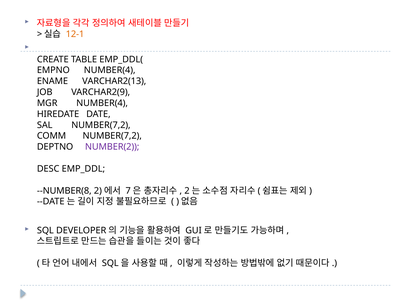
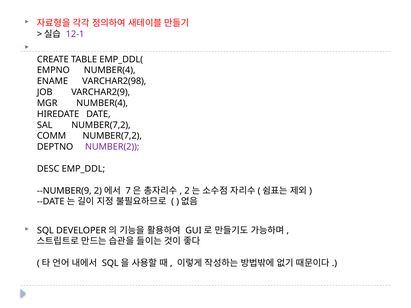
12-1 colour: orange -> purple
VARCHAR2(13: VARCHAR2(13 -> VARCHAR2(98
--NUMBER(8: --NUMBER(8 -> --NUMBER(9
